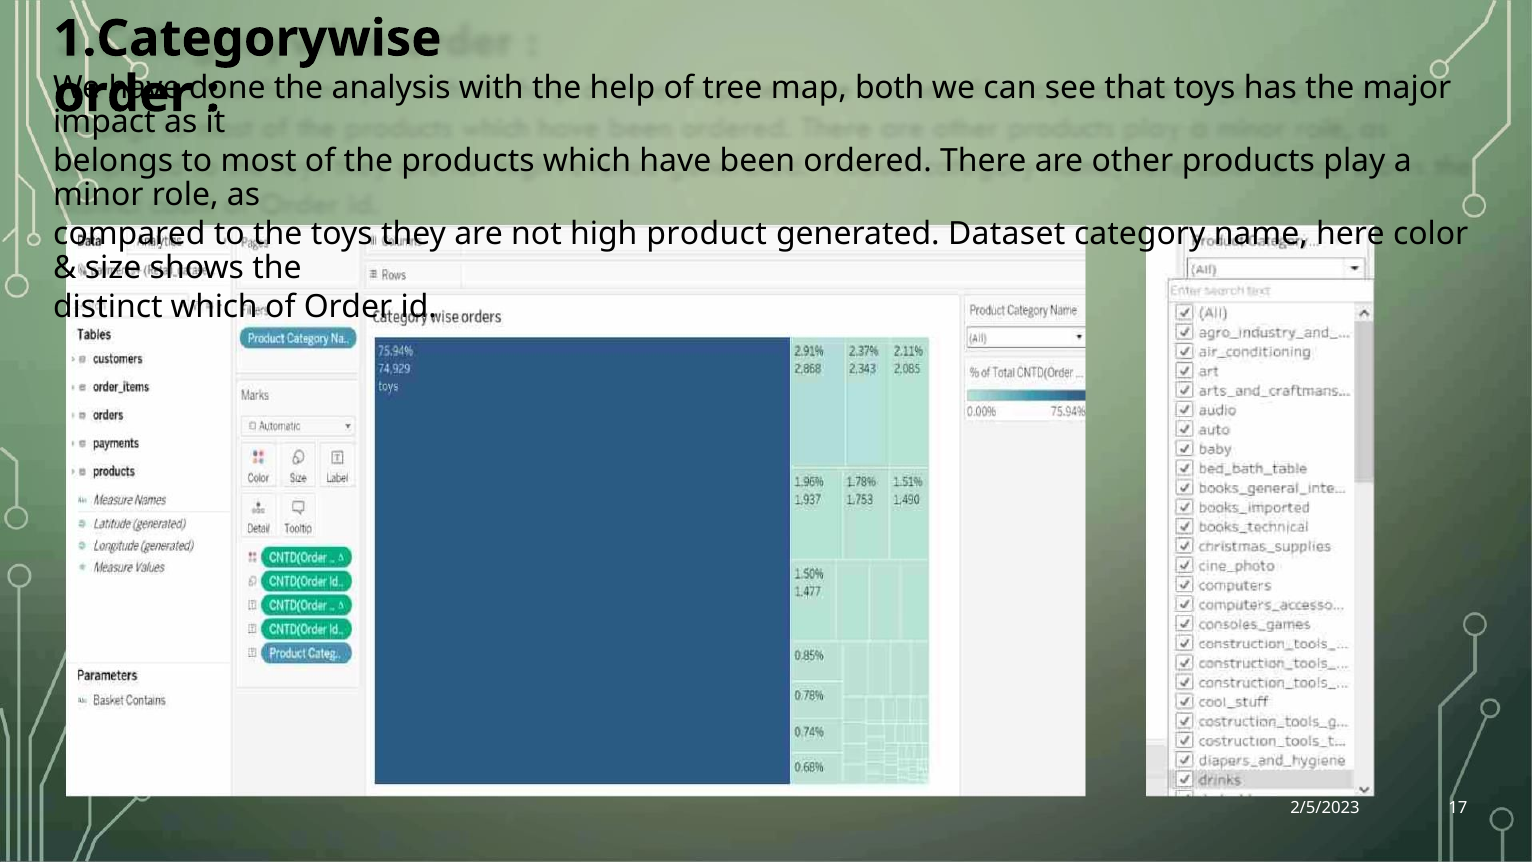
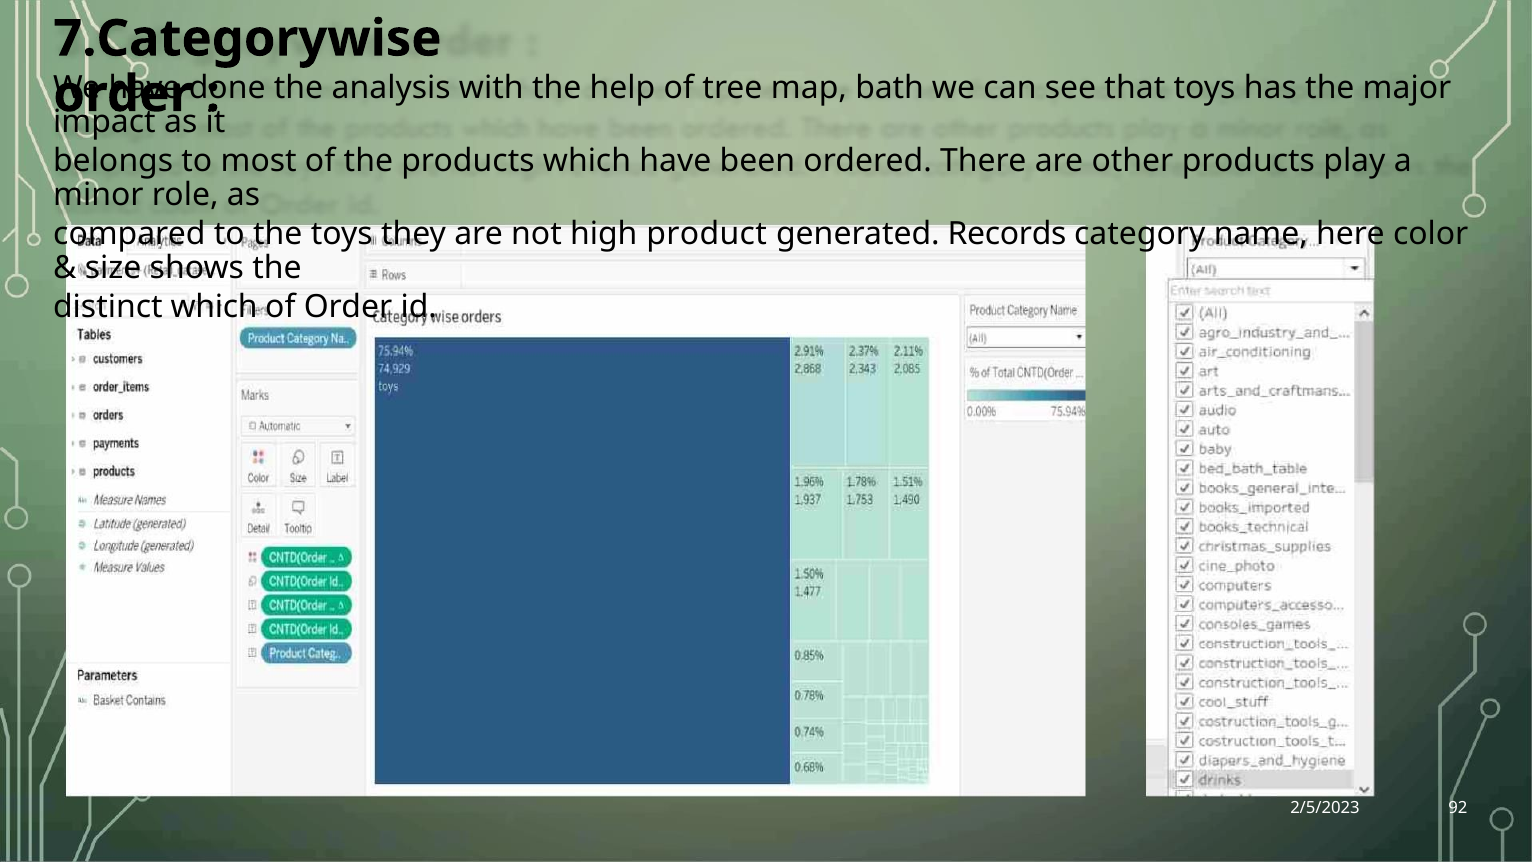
1.Categorywise: 1.Categorywise -> 7.Categorywise
both: both -> bath
Dataset: Dataset -> Records
17: 17 -> 92
